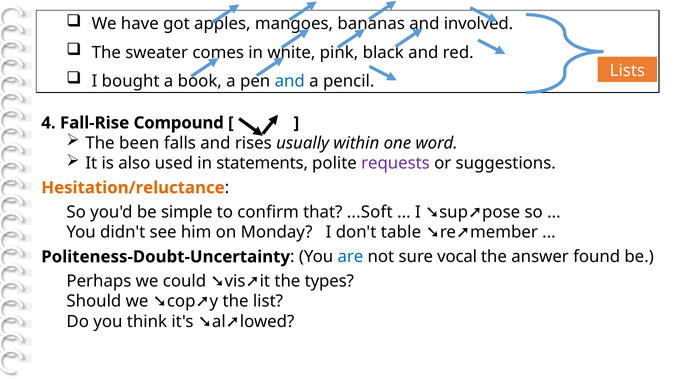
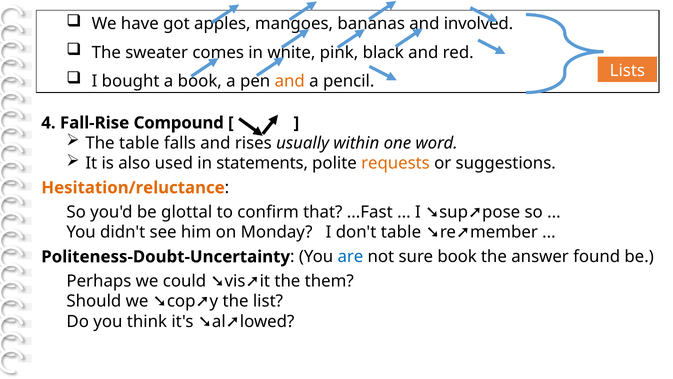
and at (290, 81) colour: blue -> orange
The been: been -> table
requests colour: purple -> orange
simple: simple -> glottal
...Soft: ...Soft -> ...Fast
sure vocal: vocal -> book
types: types -> them
